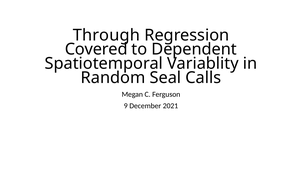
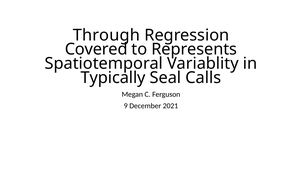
Dependent: Dependent -> Represents
Random: Random -> Typically
